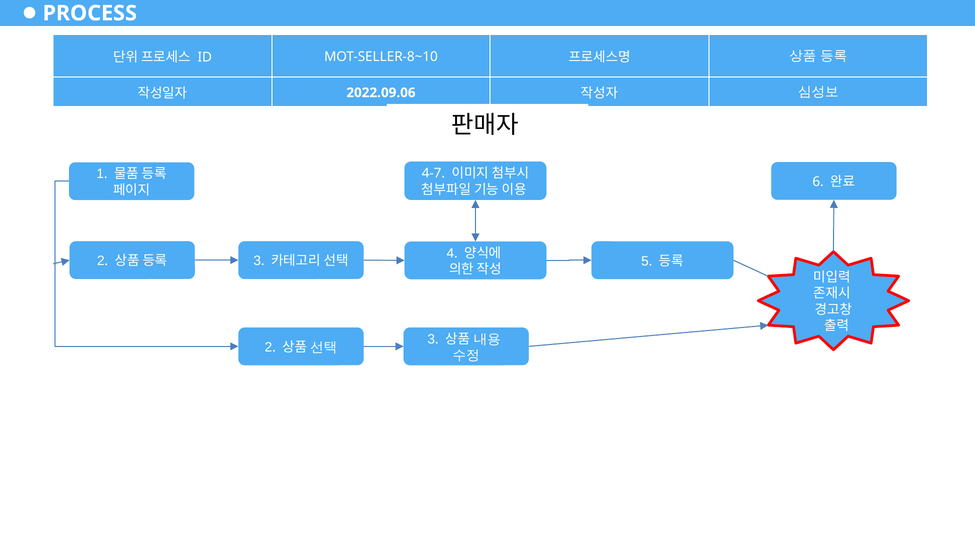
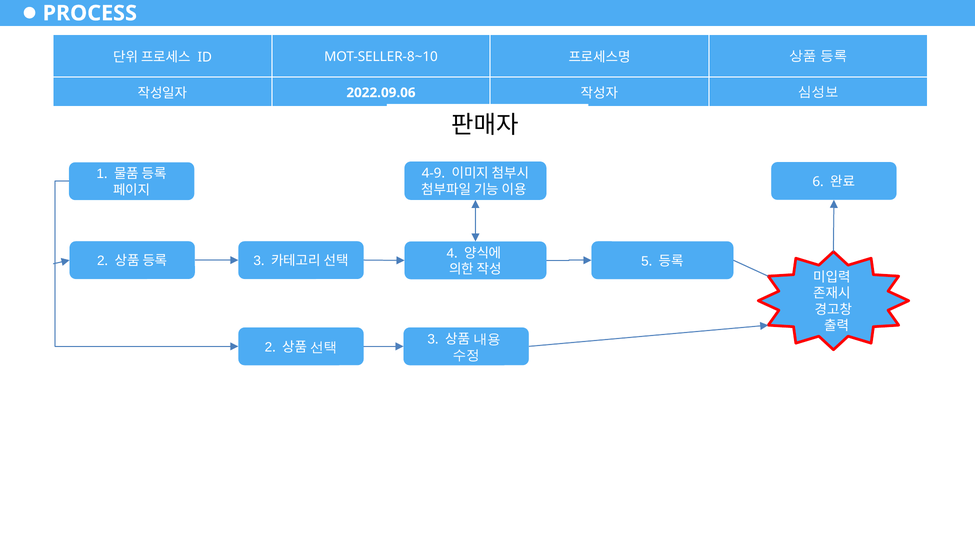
4-7: 4-7 -> 4-9
